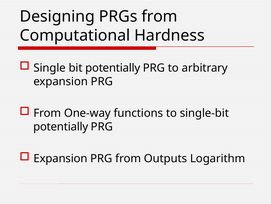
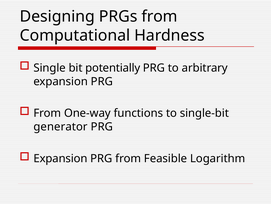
potentially at (61, 126): potentially -> generator
Outputs: Outputs -> Feasible
